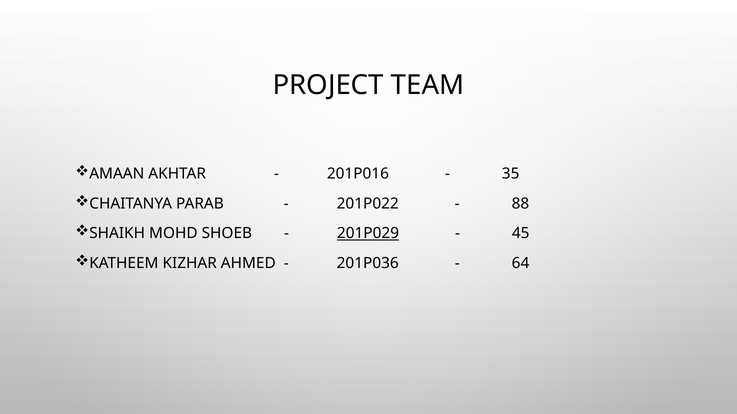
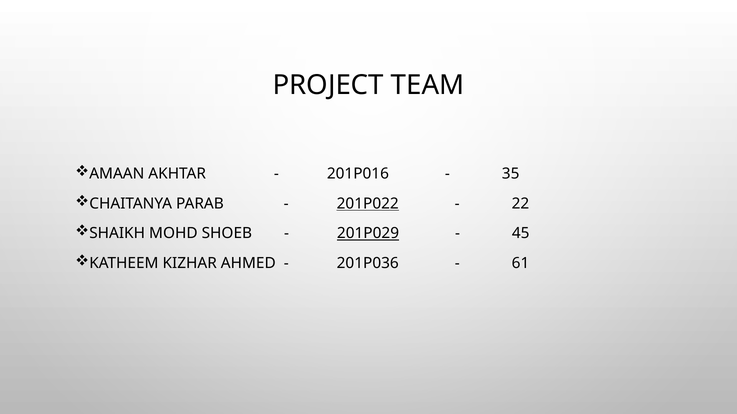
201P022 underline: none -> present
88: 88 -> 22
64: 64 -> 61
